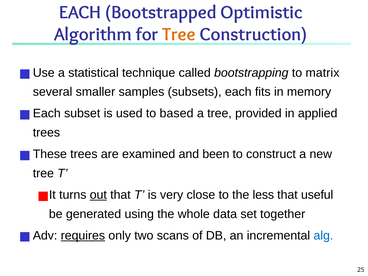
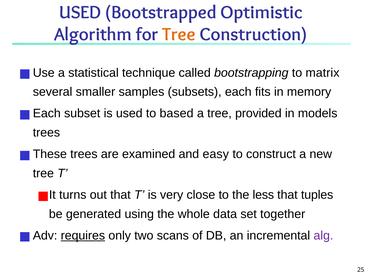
EACH at (80, 12): EACH -> USED
applied: applied -> models
been: been -> easy
out underline: present -> none
useful: useful -> tuples
alg colour: blue -> purple
